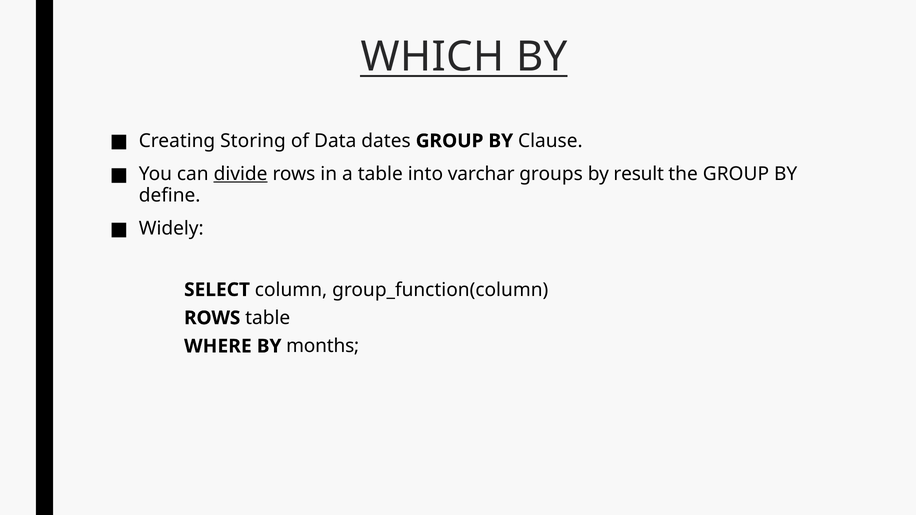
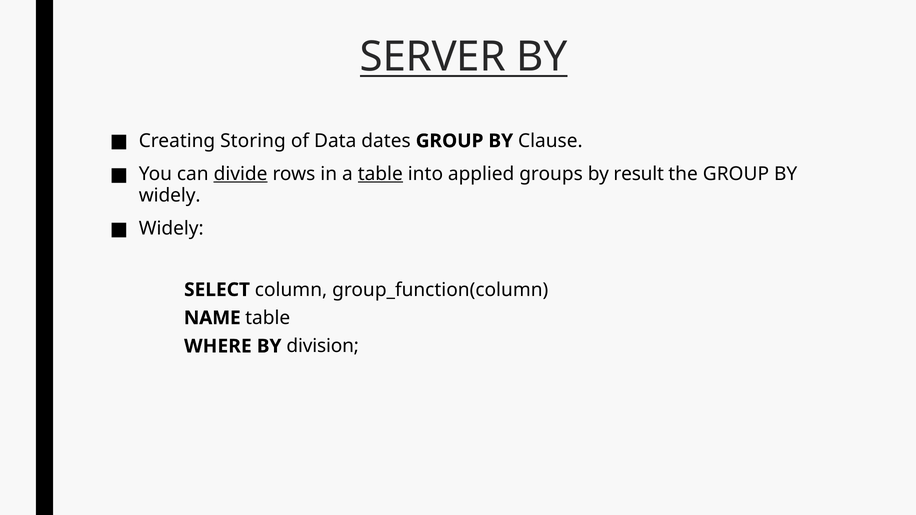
WHICH: WHICH -> SERVER
table at (380, 174) underline: none -> present
varchar: varchar -> applied
define at (170, 196): define -> widely
ROWS at (212, 318): ROWS -> NAME
months: months -> division
